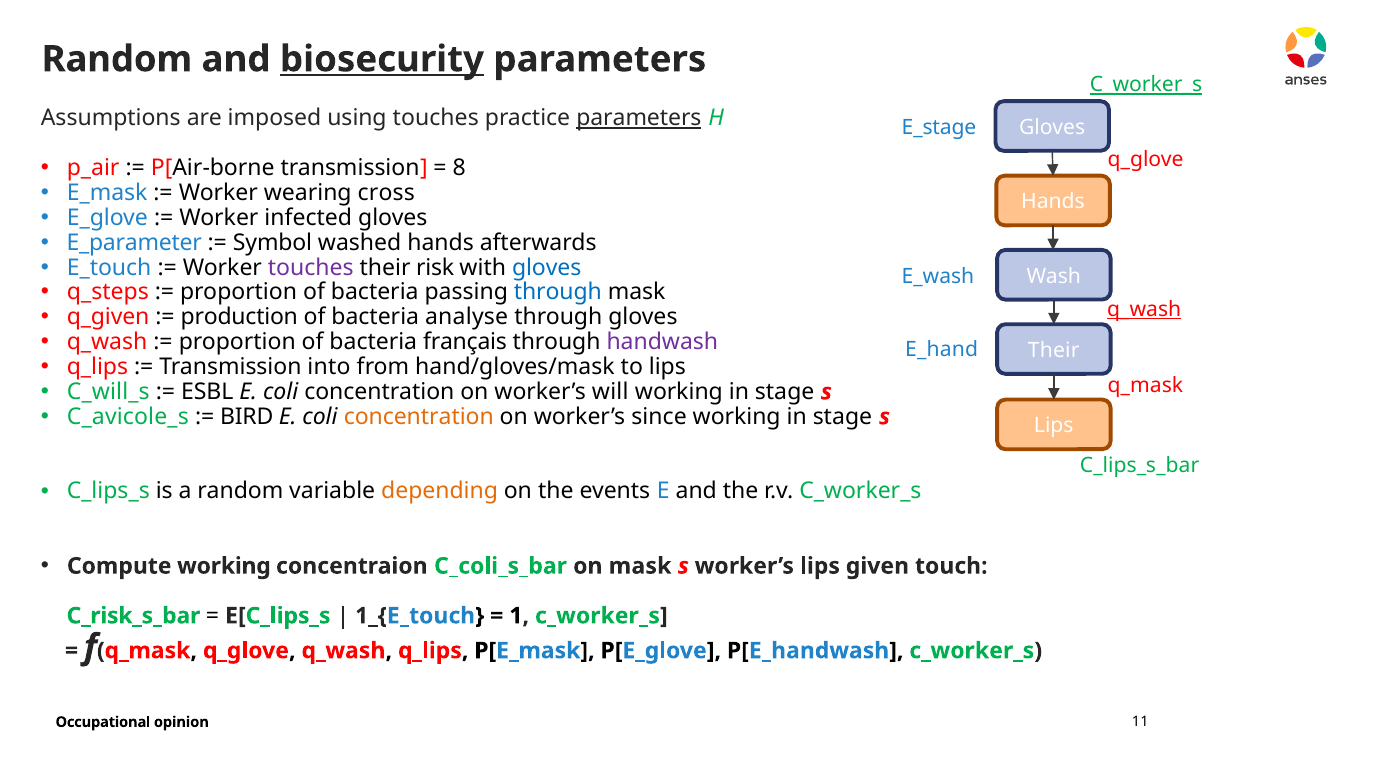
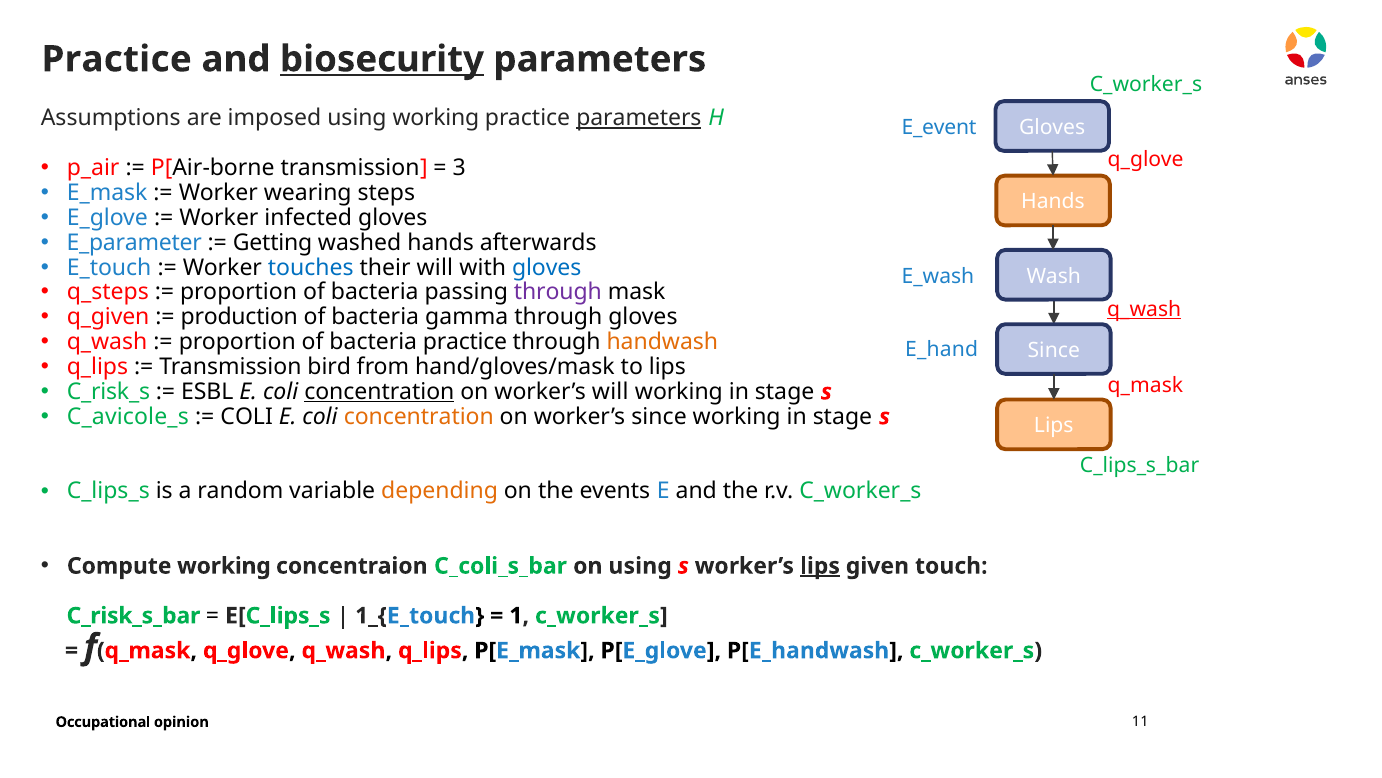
Random at (117, 59): Random -> Practice
C_worker_s at (1146, 85) underline: present -> none
using touches: touches -> working
E_stage: E_stage -> E_event
8: 8 -> 3
cross: cross -> steps
Symbol: Symbol -> Getting
touches at (311, 267) colour: purple -> blue
their risk: risk -> will
through at (558, 292) colour: blue -> purple
analyse: analyse -> gamma
bacteria français: français -> practice
handwash colour: purple -> orange
Their at (1054, 350): Their -> Since
into: into -> bird
C_will_s: C_will_s -> C_risk_s
concentration at (379, 392) underline: none -> present
BIRD at (247, 416): BIRD -> COLI
on mask: mask -> using
lips at (820, 566) underline: none -> present
